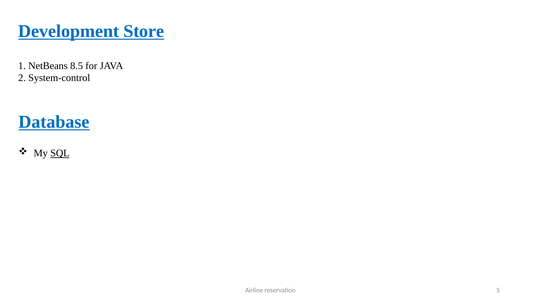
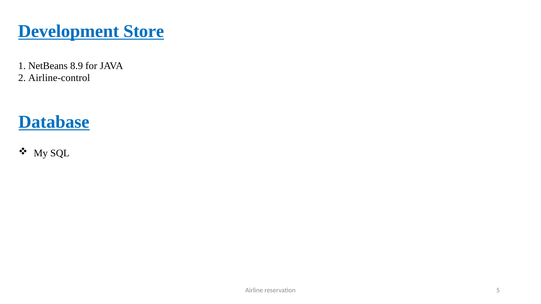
8.5: 8.5 -> 8.9
System-control: System-control -> Airline-control
SQL underline: present -> none
